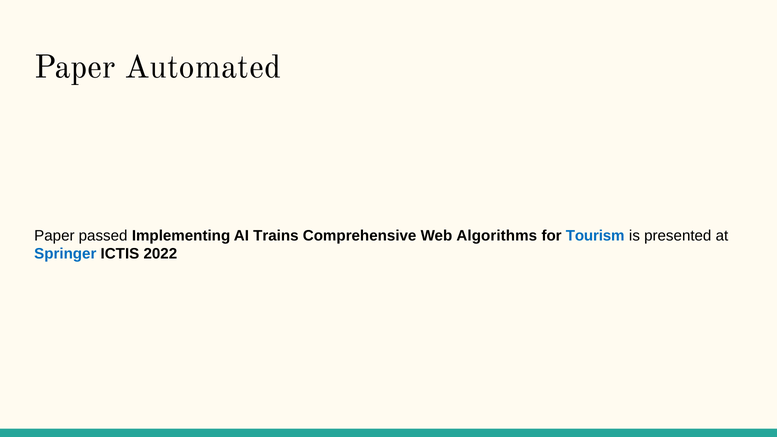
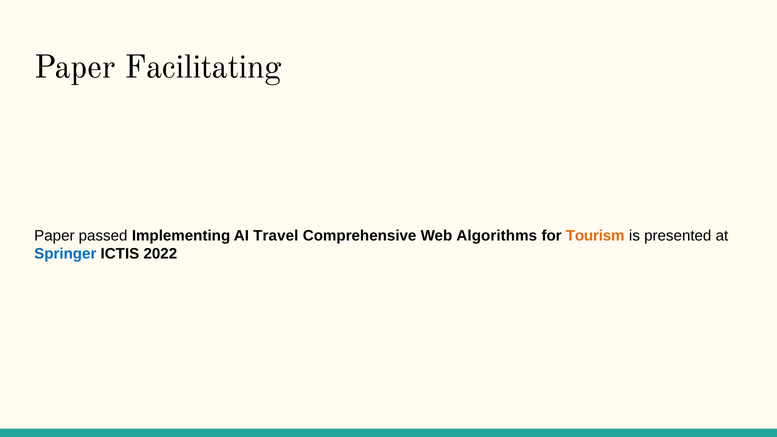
Automated: Automated -> Facilitating
Trains: Trains -> Travel
Tourism colour: blue -> orange
